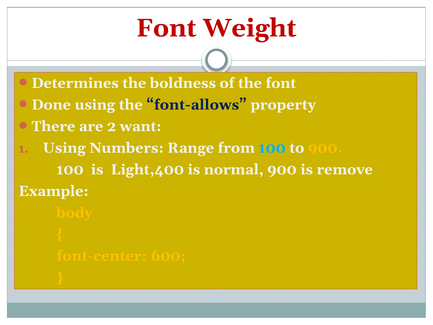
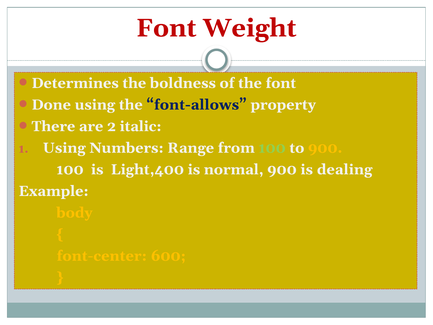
want: want -> italic
100 at (272, 148) colour: light blue -> light green
remove: remove -> dealing
